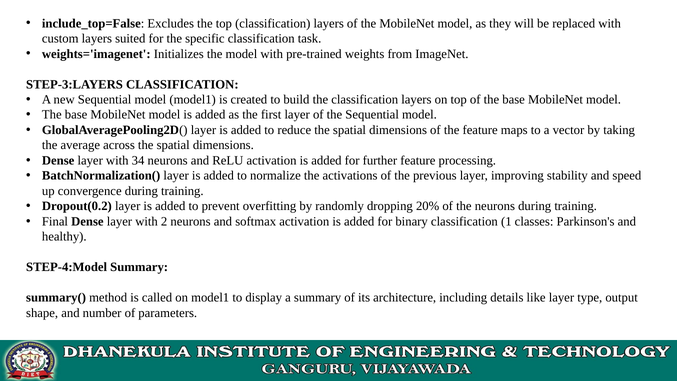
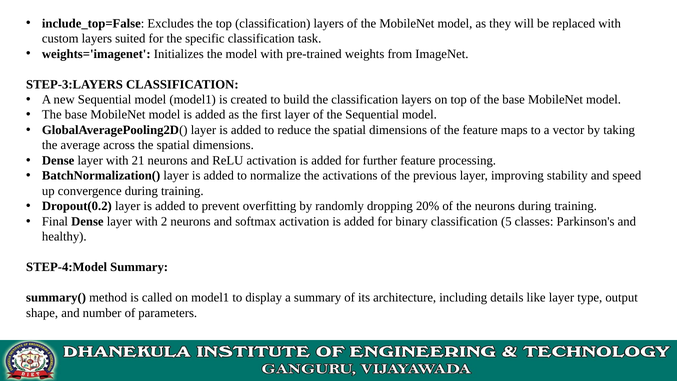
34: 34 -> 21
1: 1 -> 5
